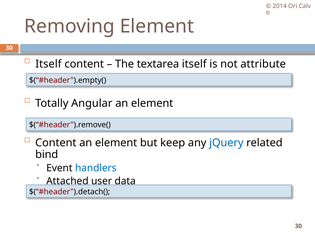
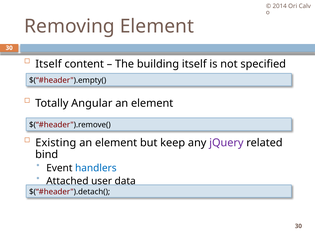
textarea: textarea -> building
attribute: attribute -> specified
Content at (56, 143): Content -> Existing
jQuery colour: blue -> purple
